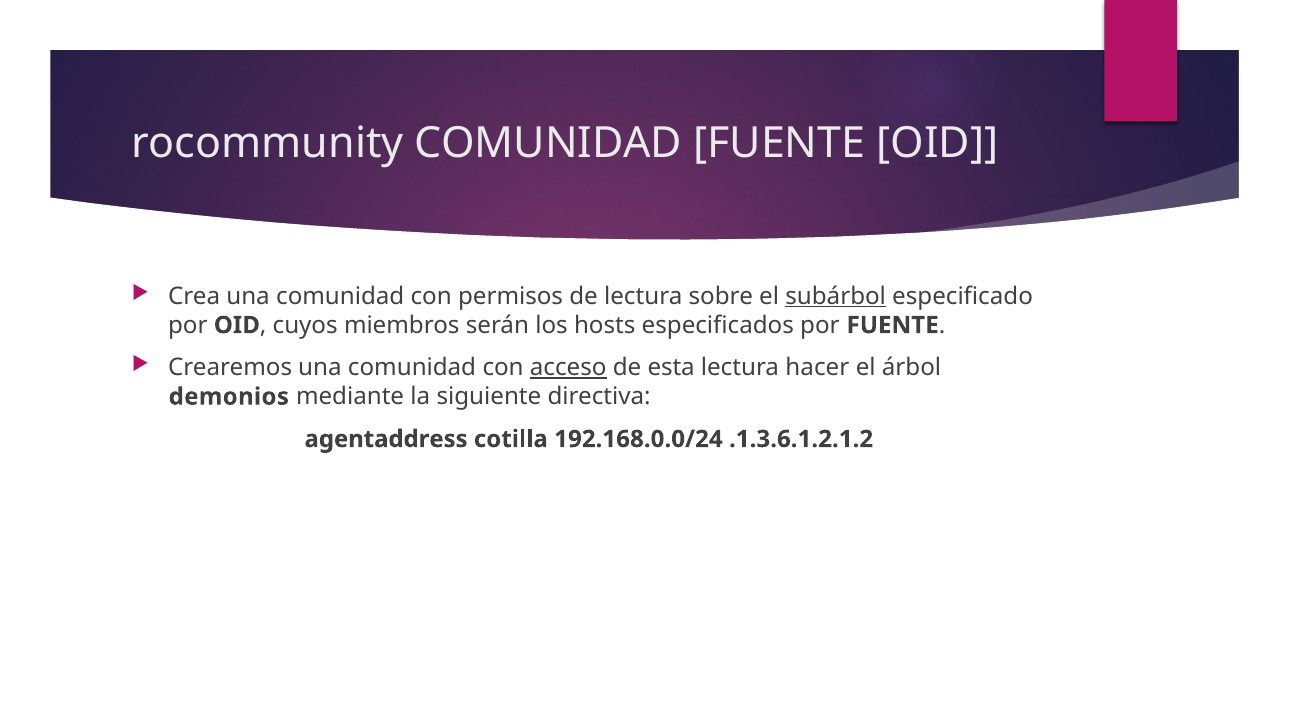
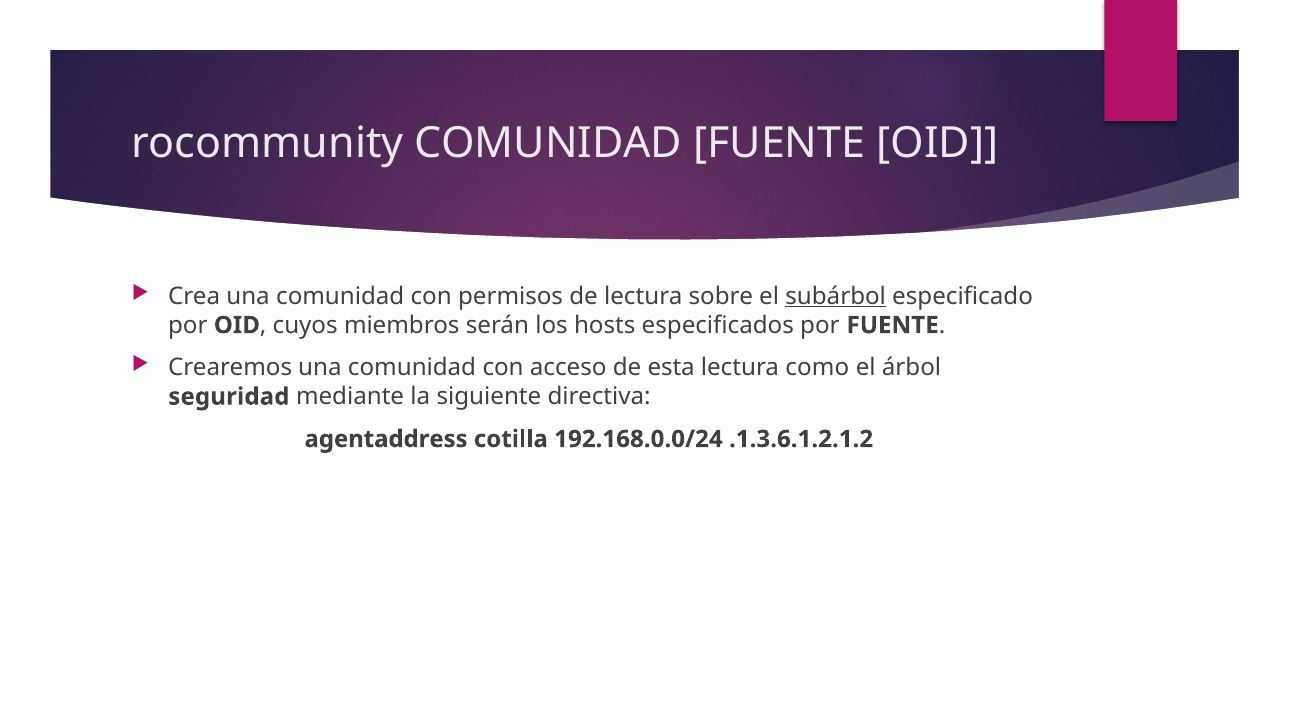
acceso underline: present -> none
hacer: hacer -> como
demonios: demonios -> seguridad
